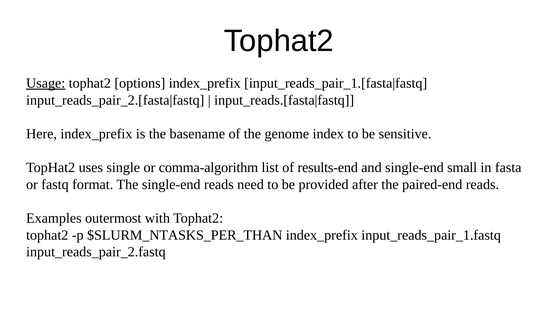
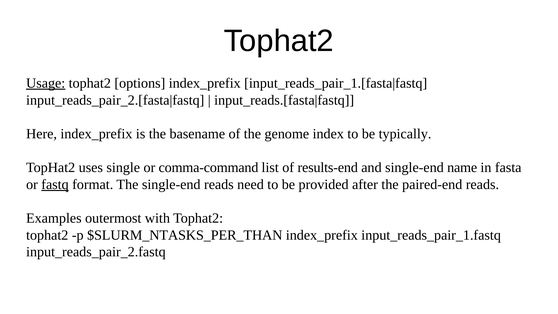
sensitive: sensitive -> typically
comma-algorithm: comma-algorithm -> comma-command
small: small -> name
fastq underline: none -> present
